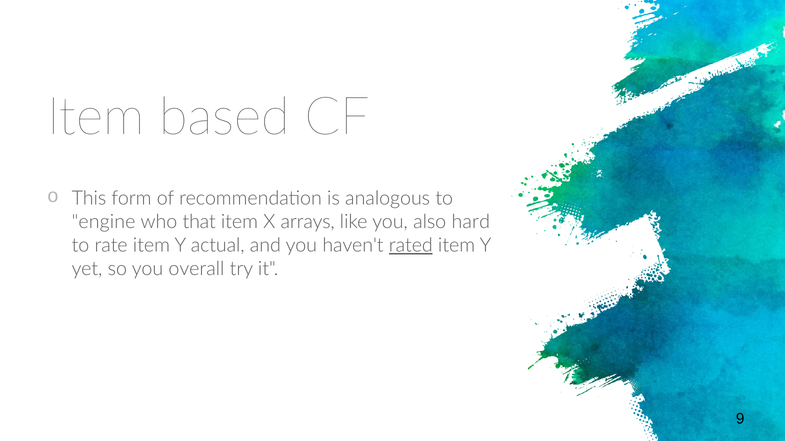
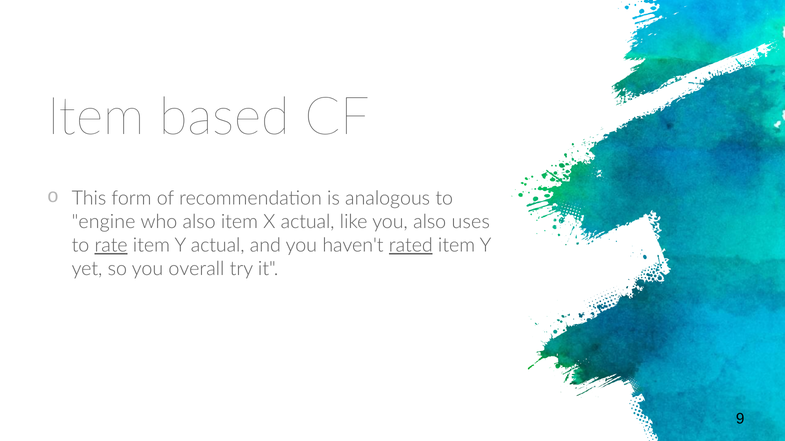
who that: that -> also
X arrays: arrays -> actual
hard: hard -> uses
rate underline: none -> present
